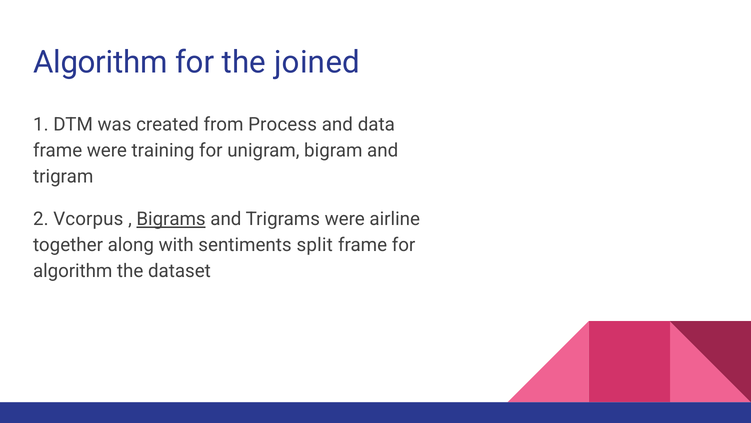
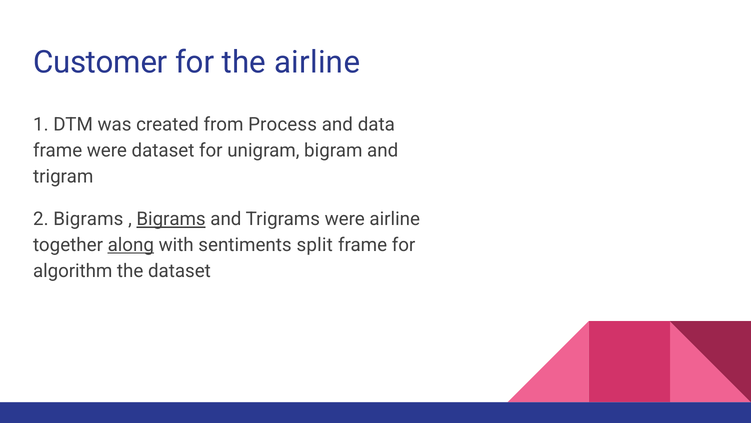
Algorithm at (100, 62): Algorithm -> Customer
the joined: joined -> airline
were training: training -> dataset
2 Vcorpus: Vcorpus -> Bigrams
along underline: none -> present
